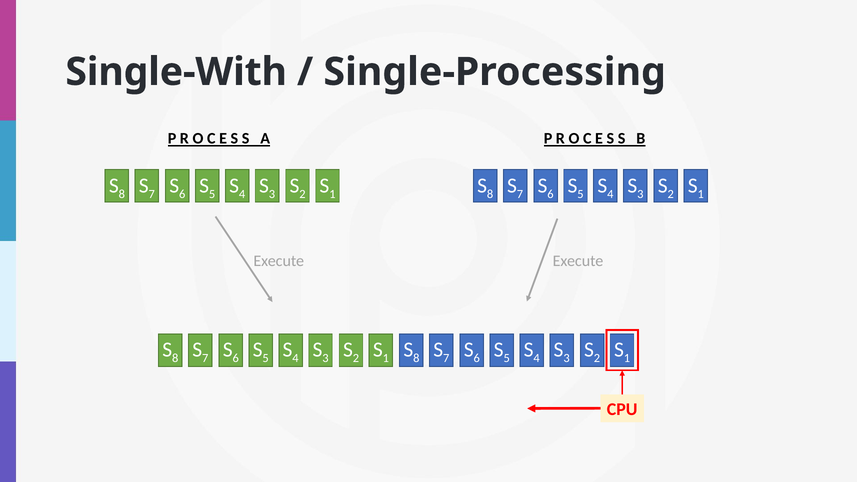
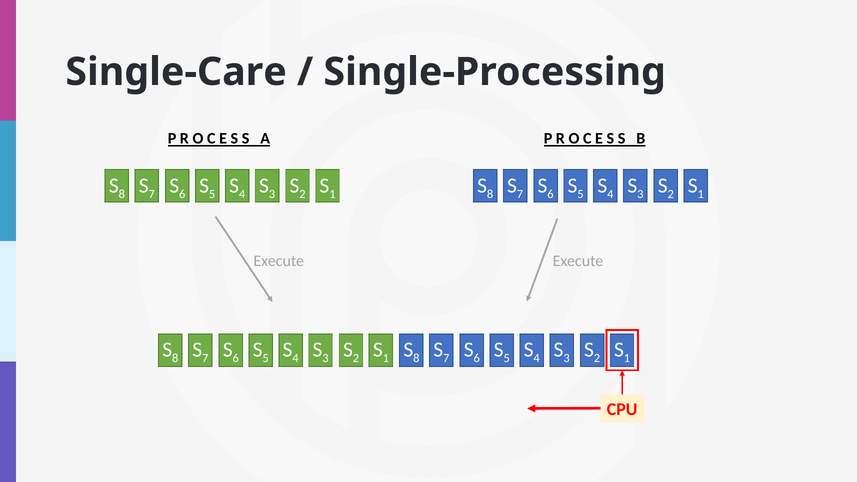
Single-With: Single-With -> Single-Care
